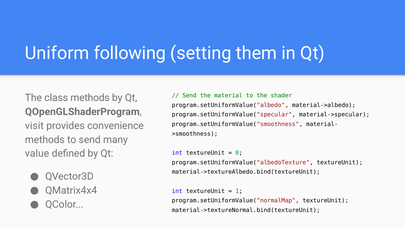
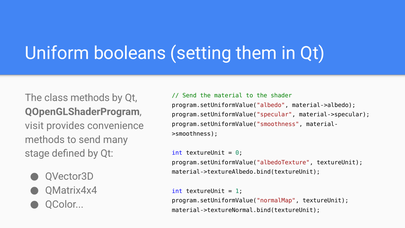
following: following -> booleans
value: value -> stage
